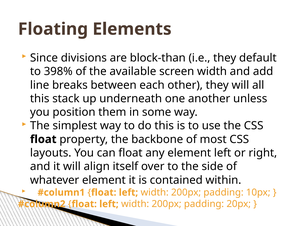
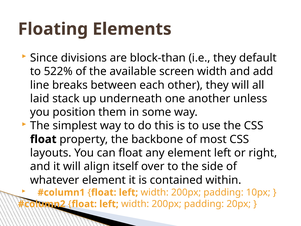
398%: 398% -> 522%
this at (40, 98): this -> laid
